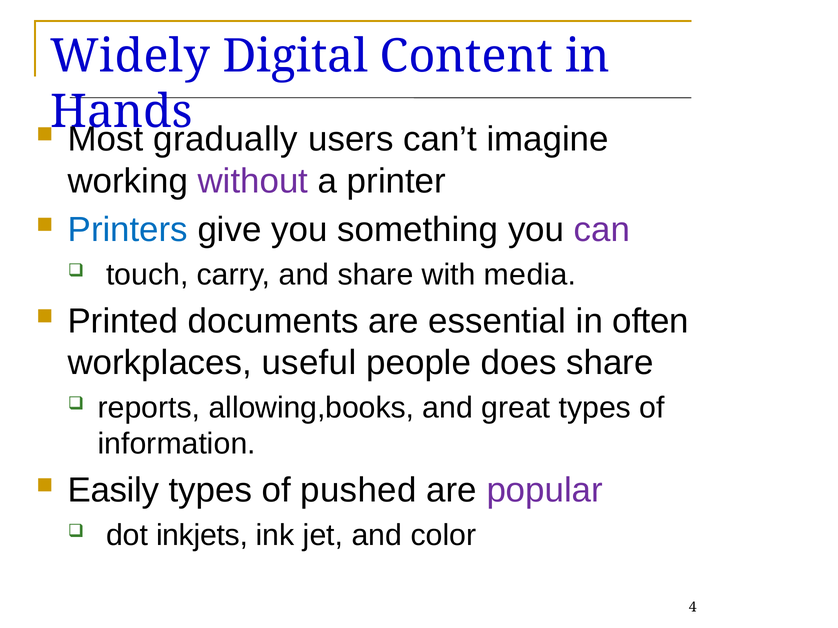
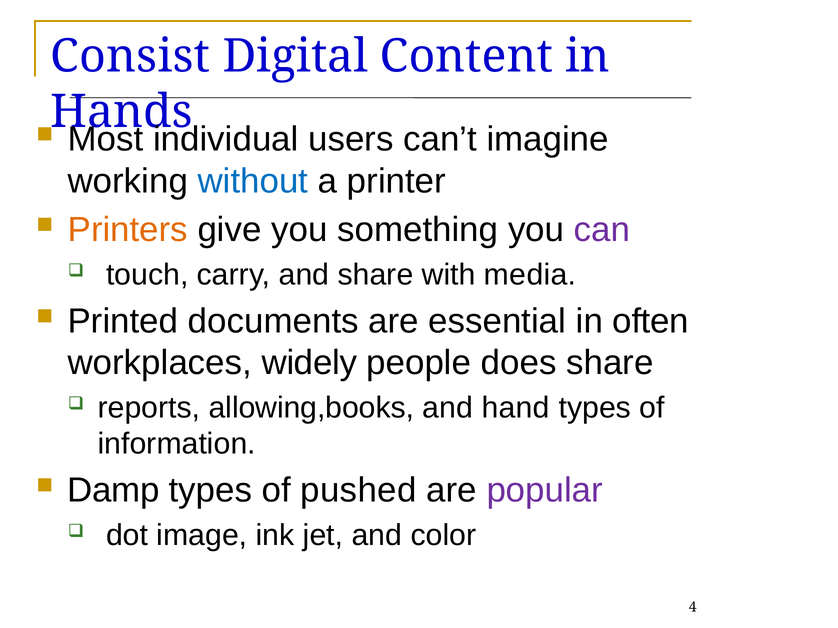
Widely: Widely -> Consist
gradually: gradually -> individual
without colour: purple -> blue
Printers colour: blue -> orange
useful: useful -> widely
great: great -> hand
Easily: Easily -> Damp
inkjets: inkjets -> image
